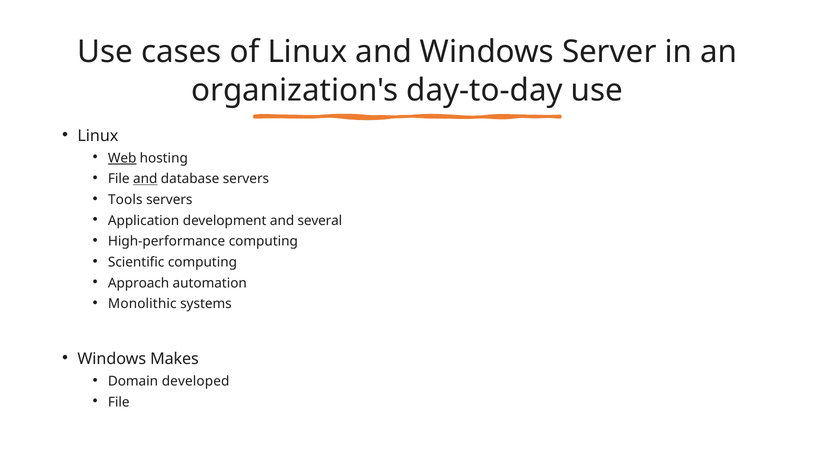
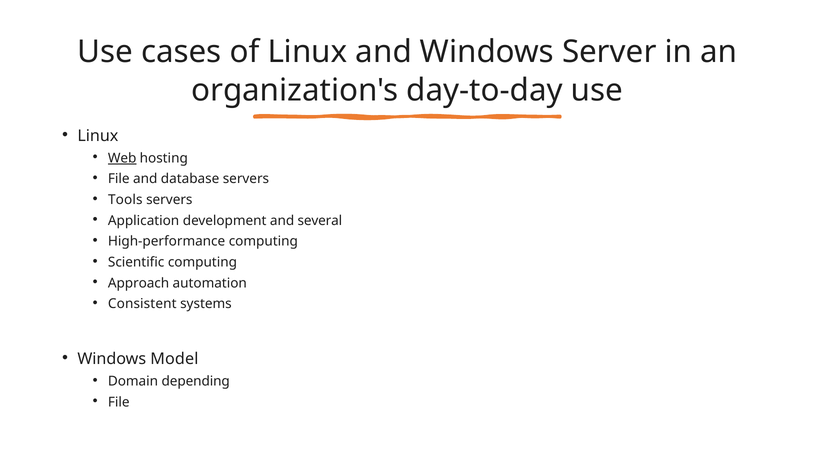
and at (145, 179) underline: present -> none
Monolithic: Monolithic -> Consistent
Makes: Makes -> Model
developed: developed -> depending
